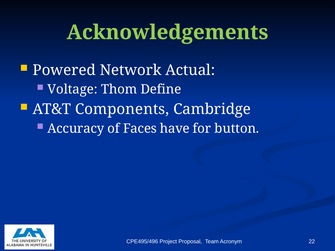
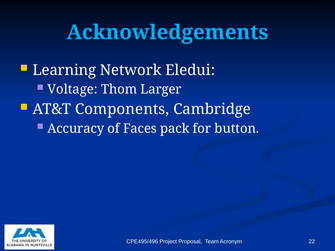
Acknowledgements colour: light green -> light blue
Powered: Powered -> Learning
Actual: Actual -> Eledui
Define: Define -> Larger
have: have -> pack
